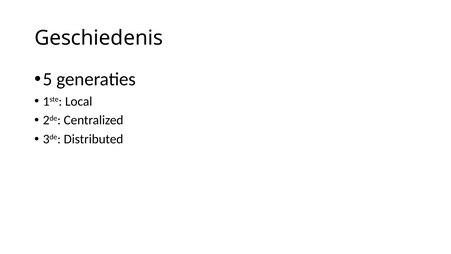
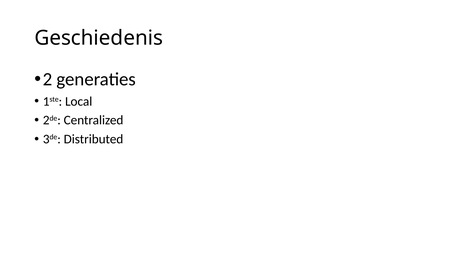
5: 5 -> 2
